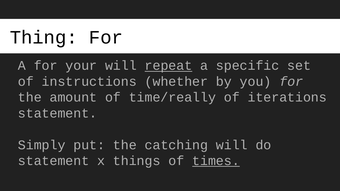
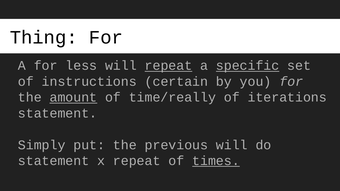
your: your -> less
specific underline: none -> present
whether: whether -> certain
amount underline: none -> present
catching: catching -> previous
x things: things -> repeat
